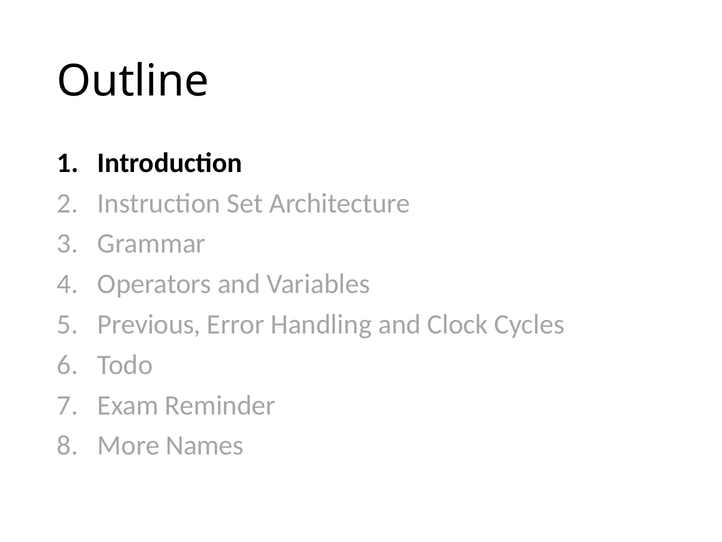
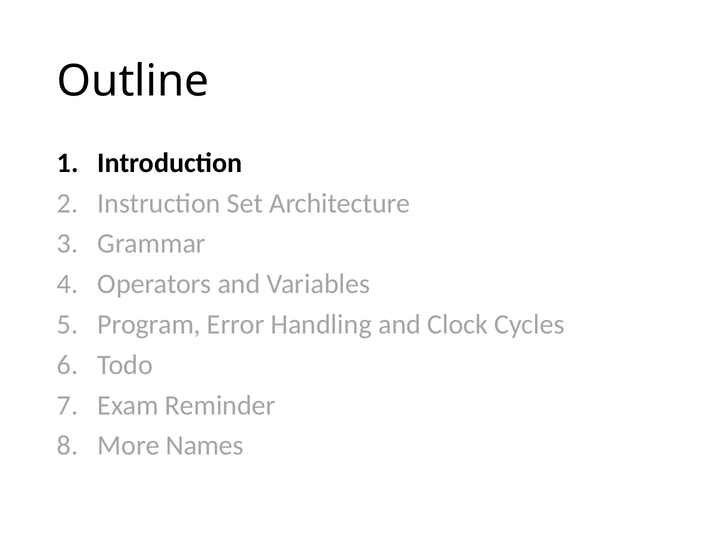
Previous: Previous -> Program
